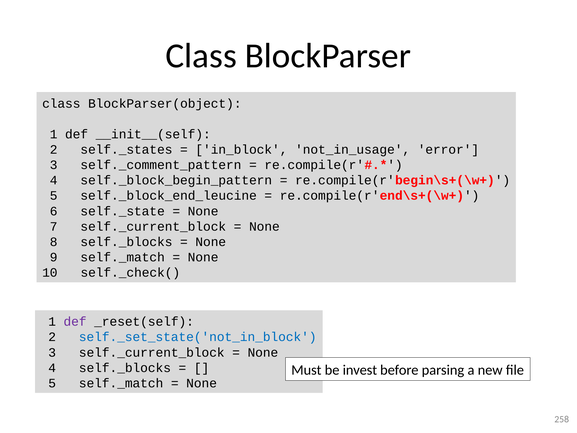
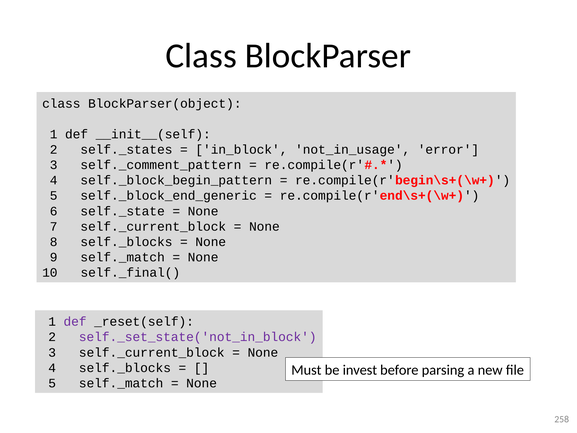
self._block_end_leucine: self._block_end_leucine -> self._block_end_generic
self._check(: self._check( -> self._final(
self._set_state('not_in_block colour: blue -> purple
